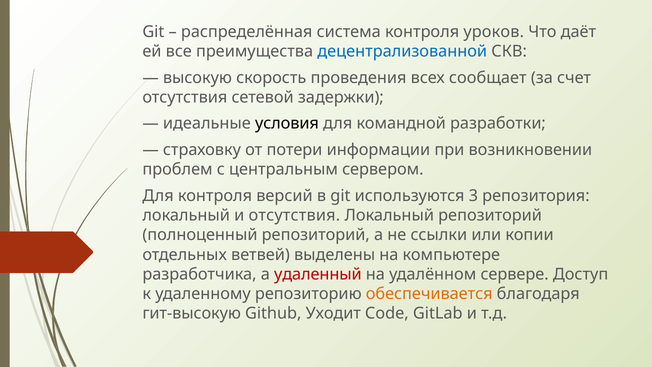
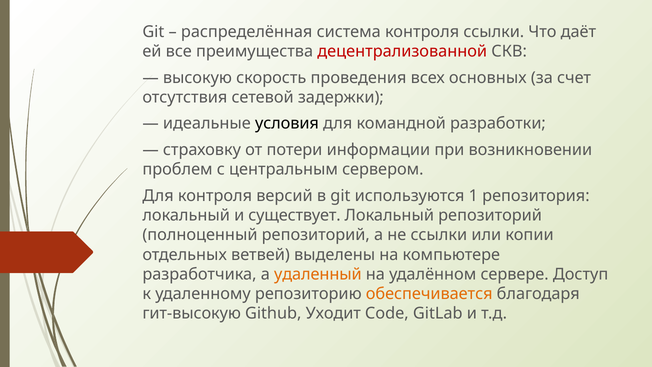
контроля уроков: уроков -> ссылки
децентрализованной colour: blue -> red
сообщает: сообщает -> основных
3: 3 -> 1
и отсутствия: отсутствия -> существует
удаленный colour: red -> orange
